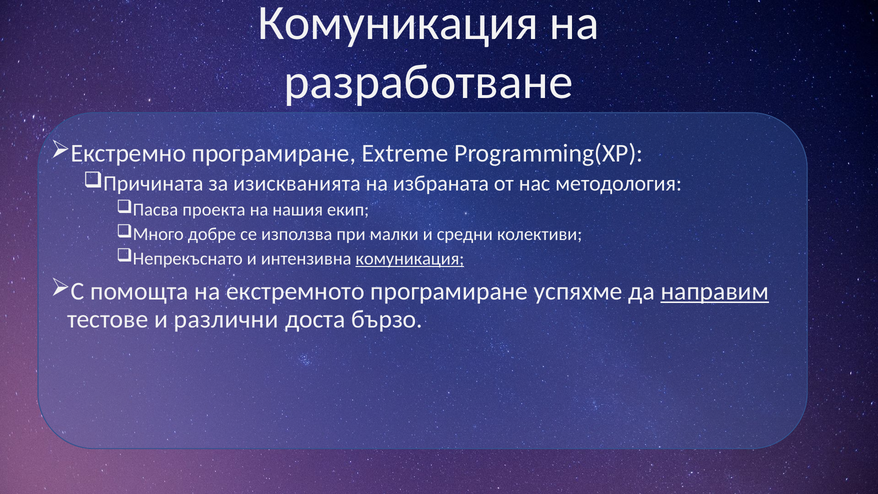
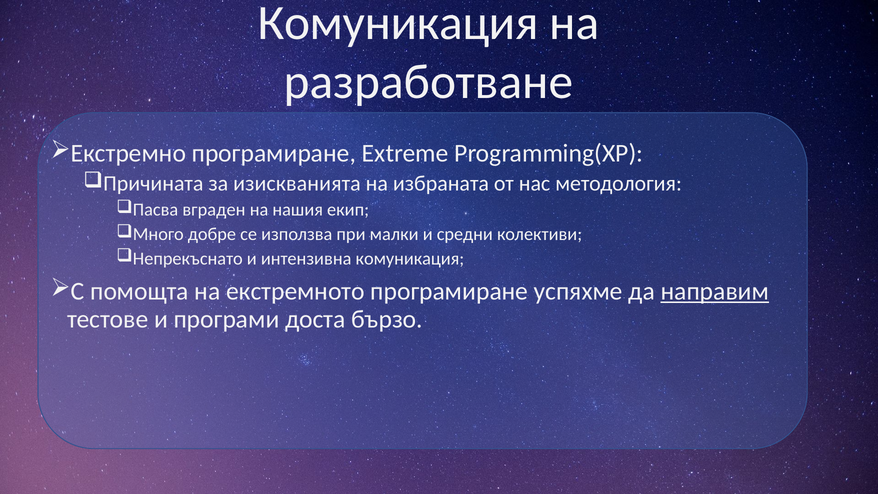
проекта: проекта -> вграден
комуникация at (410, 259) underline: present -> none
различни: различни -> програми
